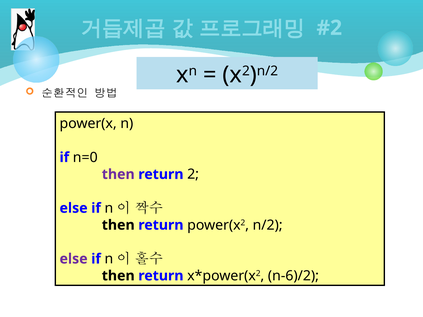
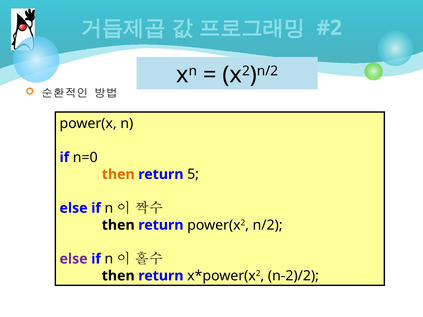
then at (118, 174) colour: purple -> orange
2: 2 -> 5
n-6)/2: n-6)/2 -> n-2)/2
